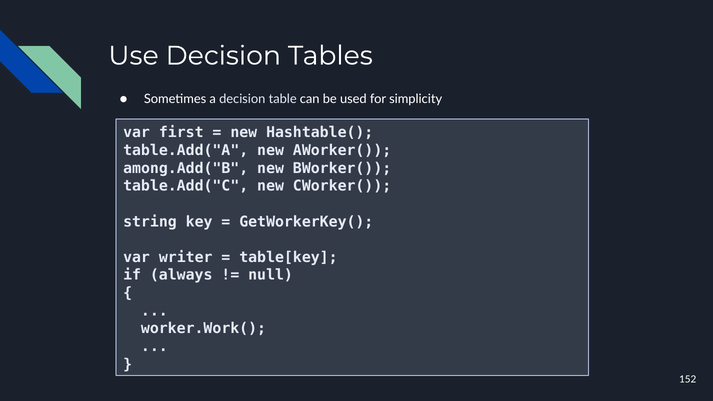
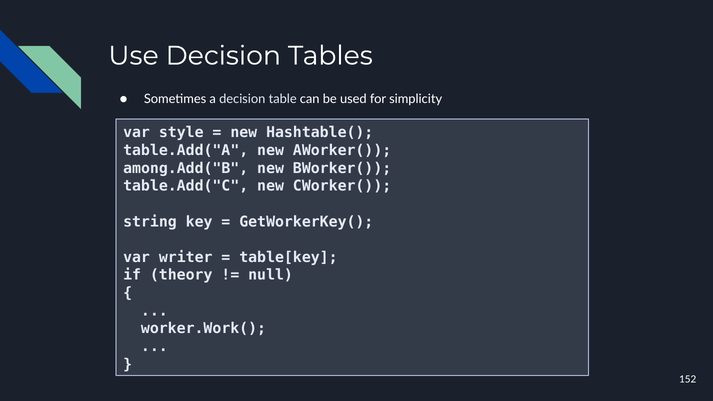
first: first -> style
always: always -> theory
